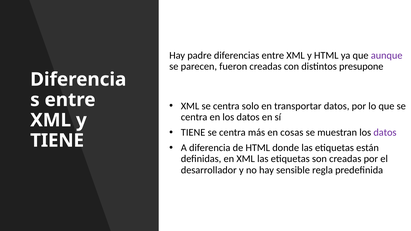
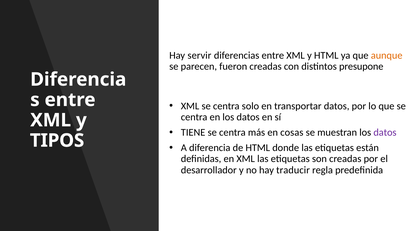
padre: padre -> servir
aunque colour: purple -> orange
TIENE at (57, 141): TIENE -> TIPOS
sensible: sensible -> traducir
